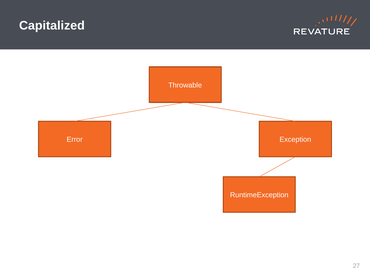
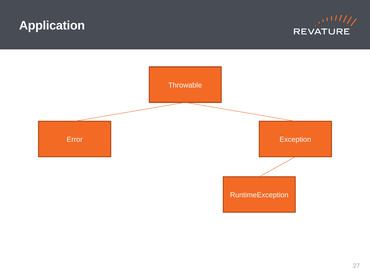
Capitalized: Capitalized -> Application
